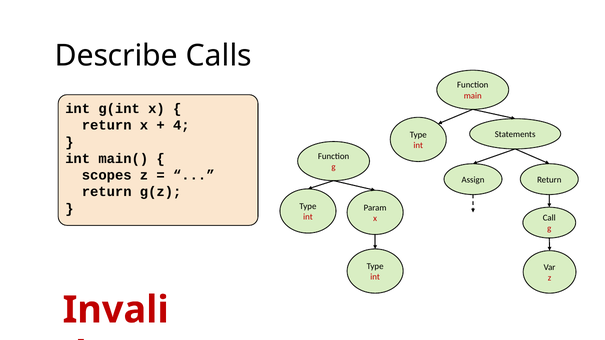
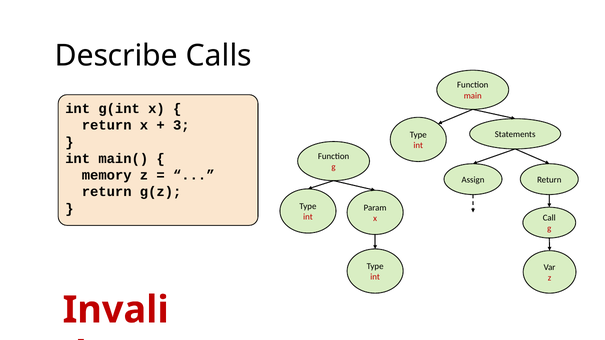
4: 4 -> 3
scopes: scopes -> memory
